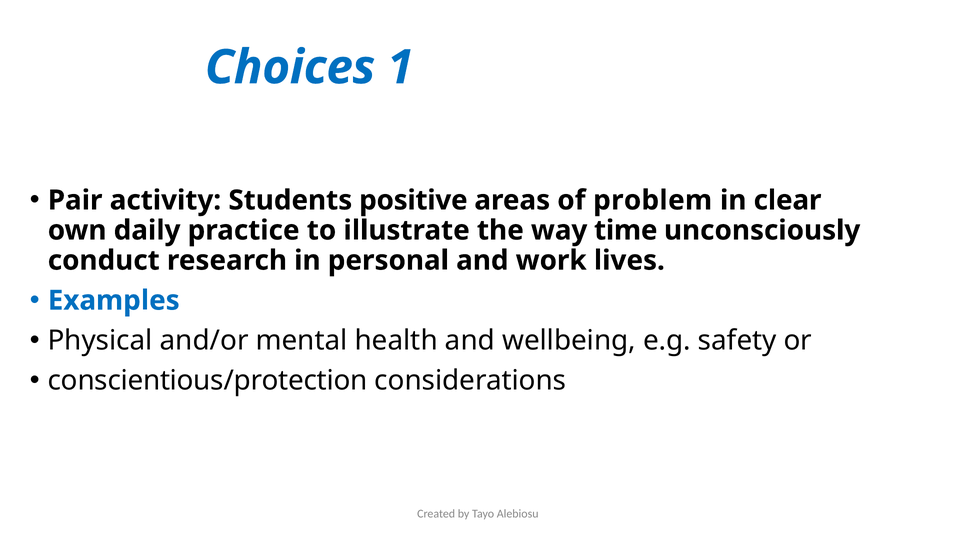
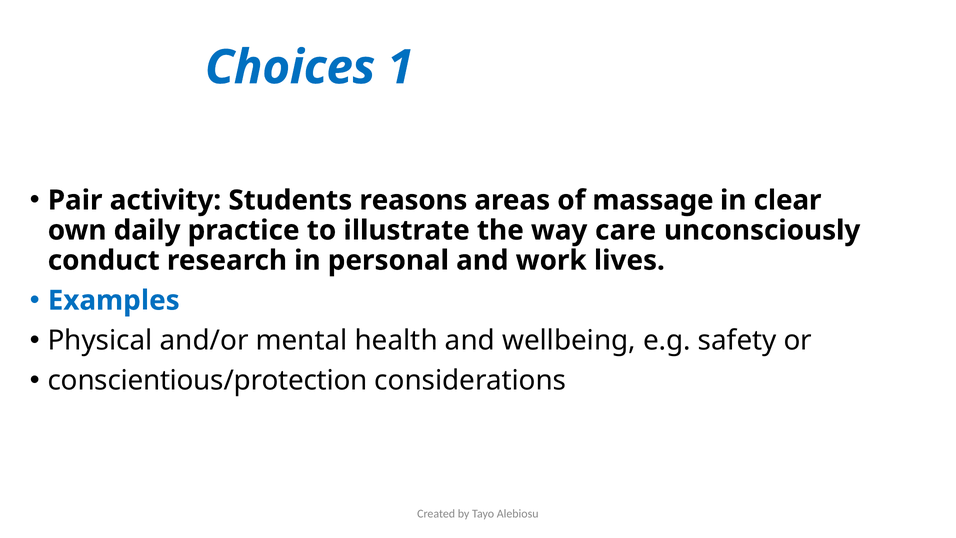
positive: positive -> reasons
problem: problem -> massage
time: time -> care
